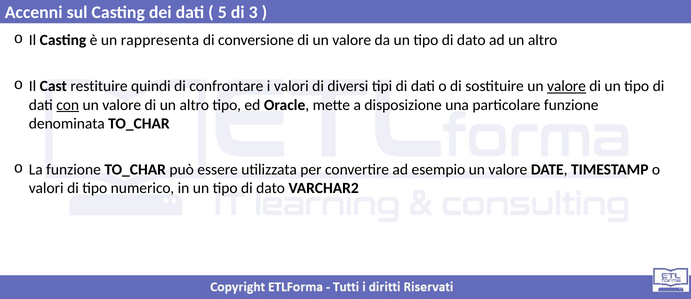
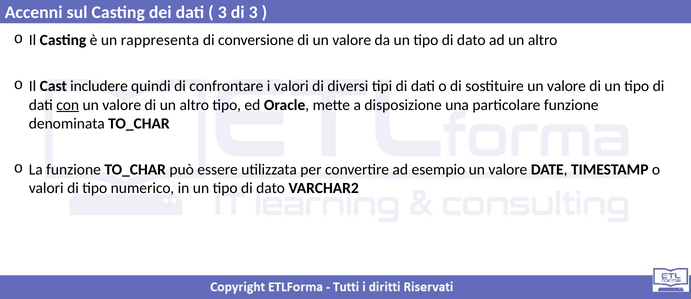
5 at (222, 12): 5 -> 3
restituire: restituire -> includere
valore at (566, 86) underline: present -> none
